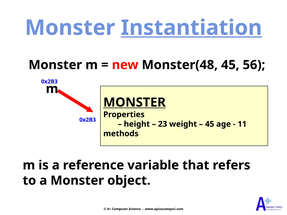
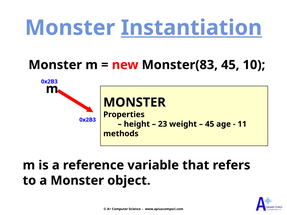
Monster(48: Monster(48 -> Monster(83
56: 56 -> 10
MONSTER at (134, 103) underline: present -> none
